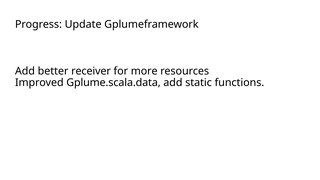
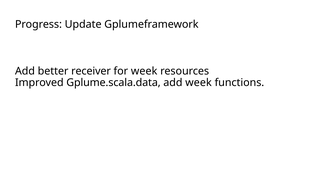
for more: more -> week
add static: static -> week
